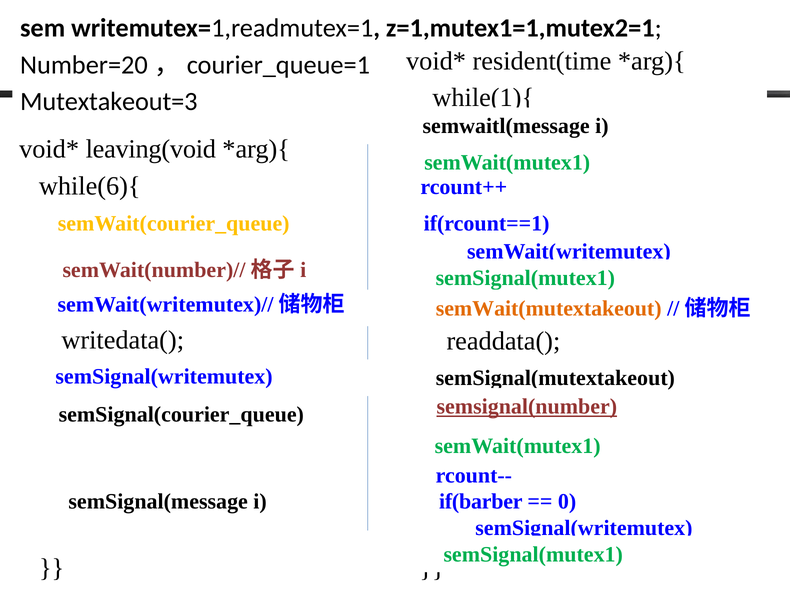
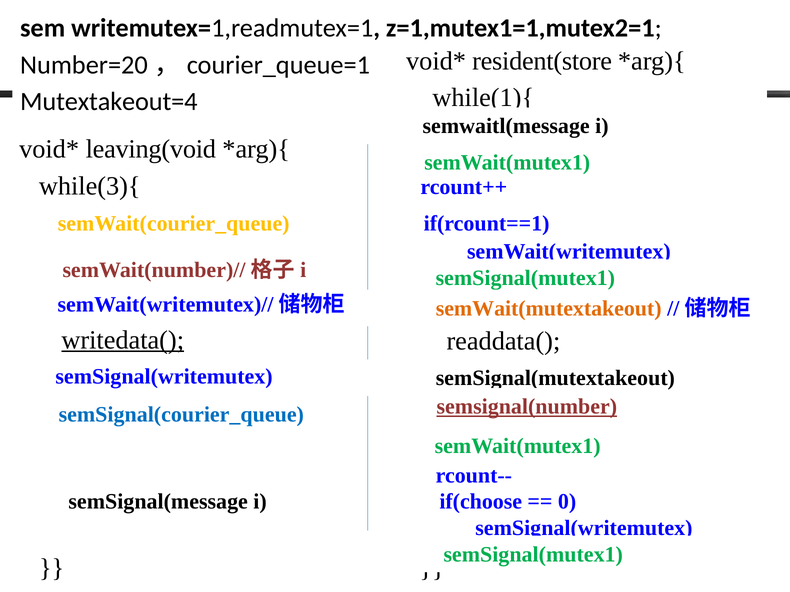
resident(time: resident(time -> resident(store
Mutextakeout=3: Mutextakeout=3 -> Mutextakeout=4
while(6){: while(6){ -> while(3){
writedata( underline: none -> present
semSignal(courier_queue colour: black -> blue
if(barber: if(barber -> if(choose
